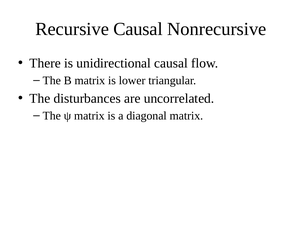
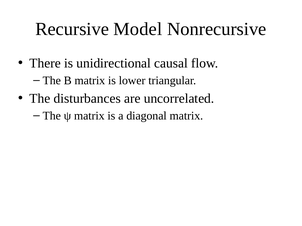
Recursive Causal: Causal -> Model
